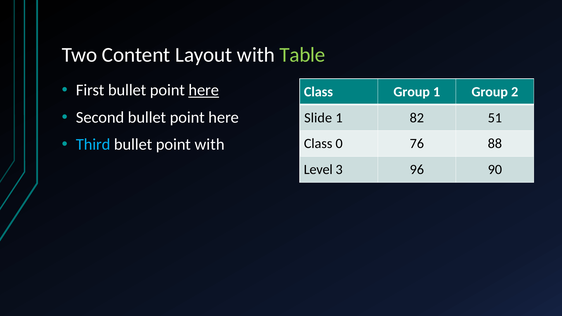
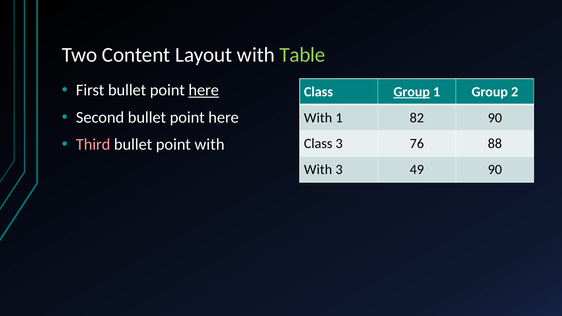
Group at (412, 92) underline: none -> present
Slide at (318, 118): Slide -> With
82 51: 51 -> 90
Third colour: light blue -> pink
Class 0: 0 -> 3
Level at (318, 170): Level -> With
96: 96 -> 49
